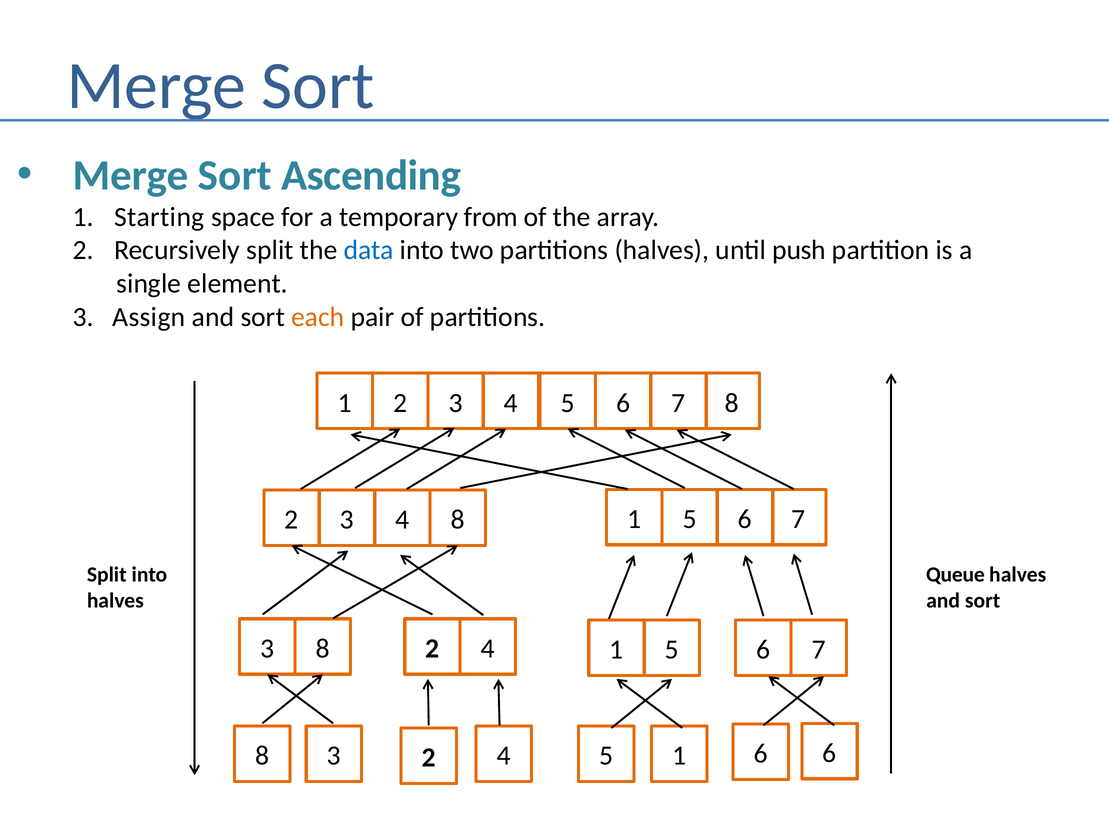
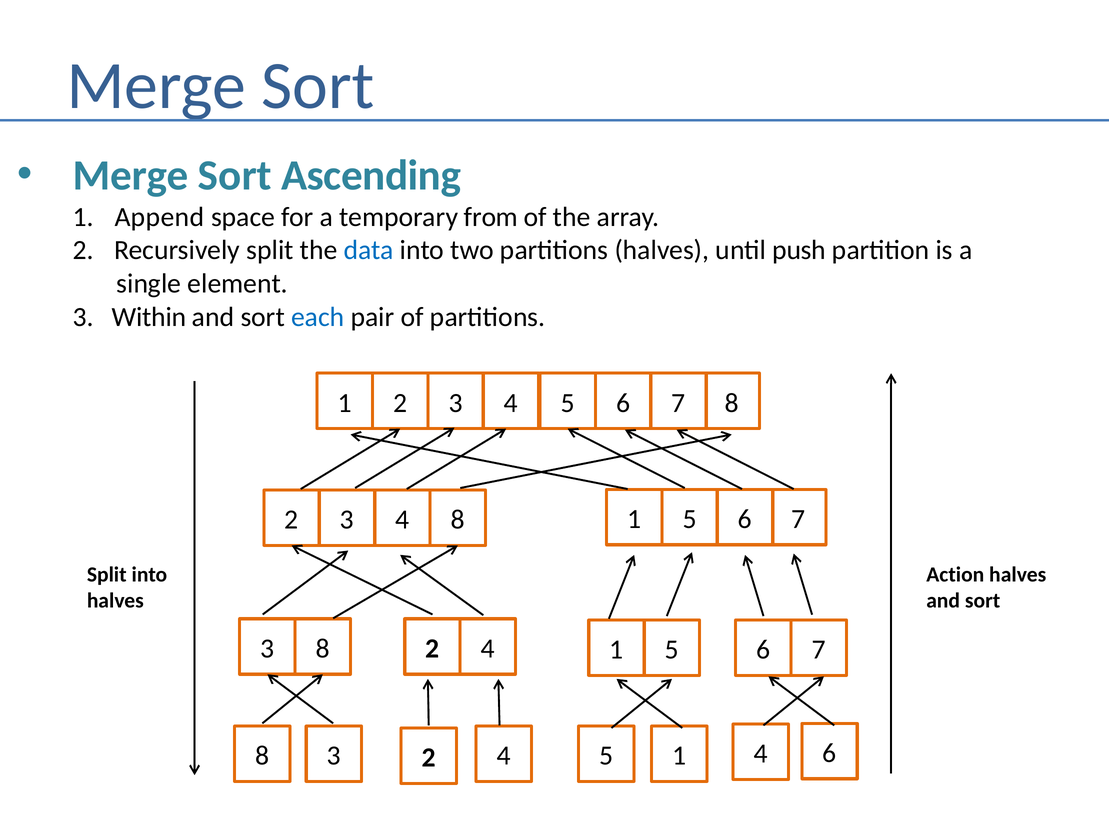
Starting: Starting -> Append
Assign: Assign -> Within
each colour: orange -> blue
Queue: Queue -> Action
6 at (761, 754): 6 -> 4
